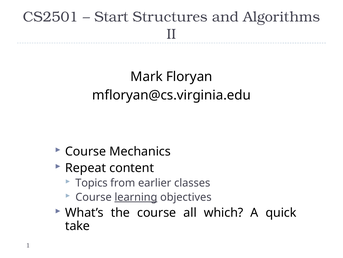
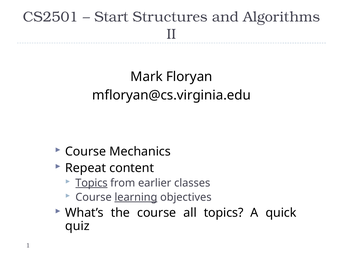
Topics at (91, 182) underline: none -> present
all which: which -> topics
take: take -> quiz
